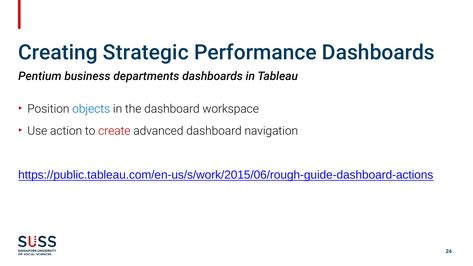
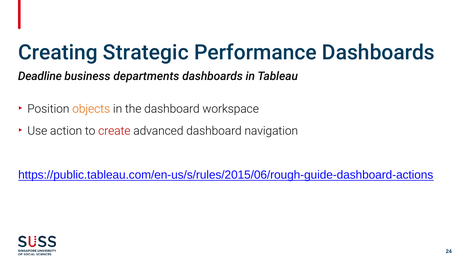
Pentium: Pentium -> Deadline
objects colour: blue -> orange
https://public.tableau.com/en-us/s/work/2015/06/rough-guide-dashboard-actions: https://public.tableau.com/en-us/s/work/2015/06/rough-guide-dashboard-actions -> https://public.tableau.com/en-us/s/rules/2015/06/rough-guide-dashboard-actions
